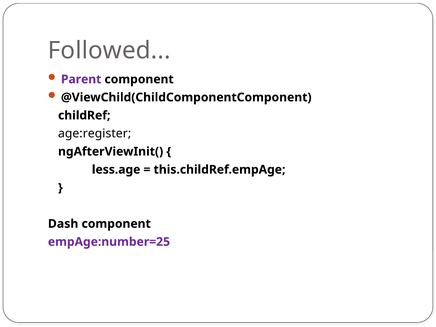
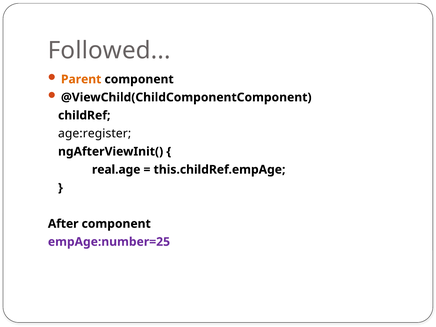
Parent colour: purple -> orange
less.age: less.age -> real.age
Dash: Dash -> After
